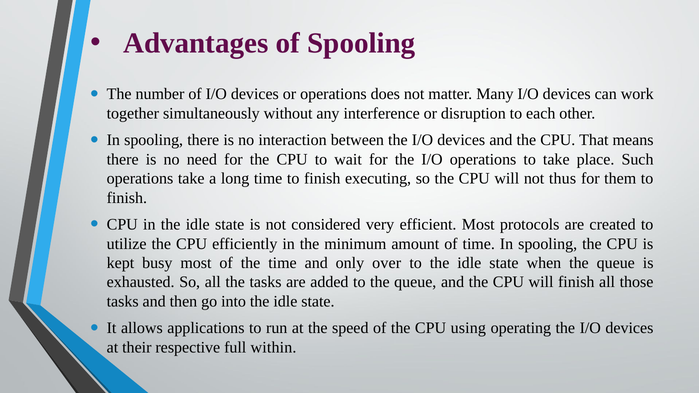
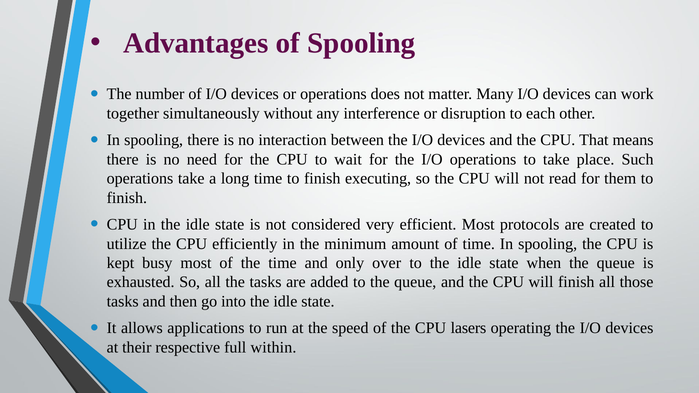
thus: thus -> read
using: using -> lasers
